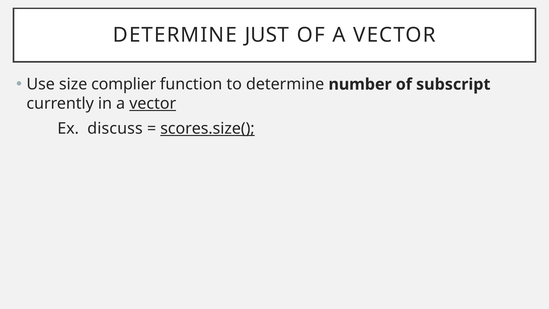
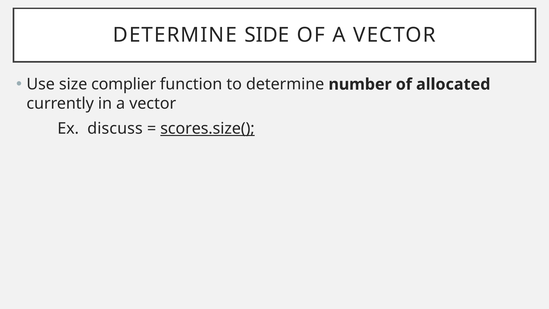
JUST: JUST -> SIDE
subscript: subscript -> allocated
vector at (153, 104) underline: present -> none
